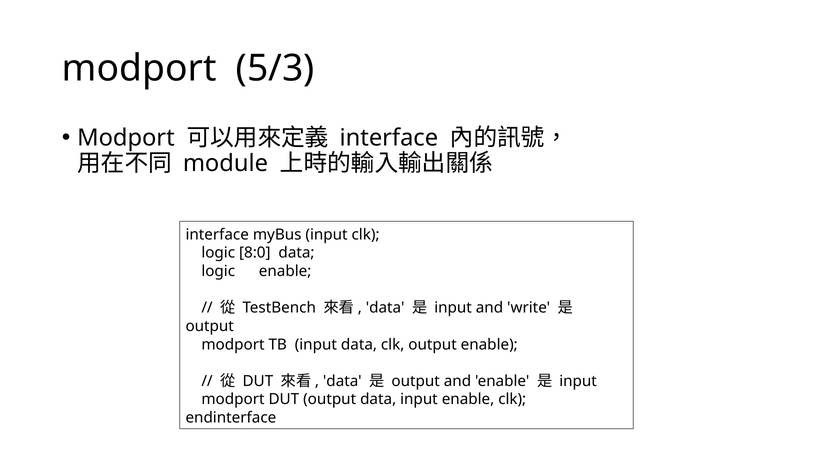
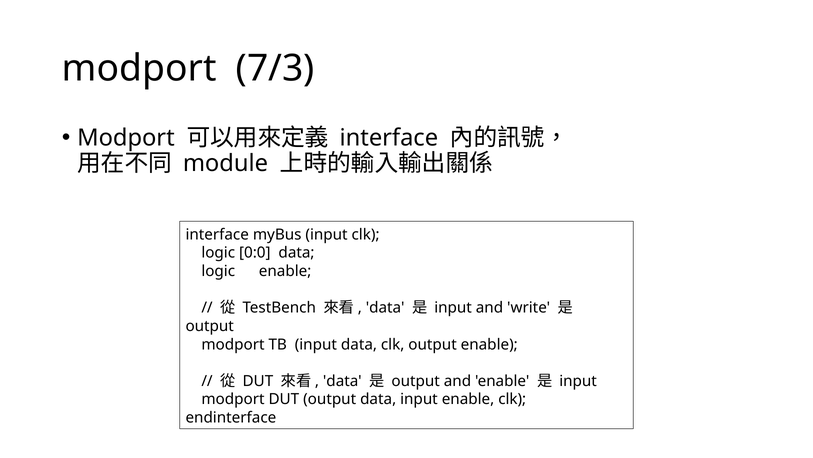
5/3: 5/3 -> 7/3
8:0: 8:0 -> 0:0
